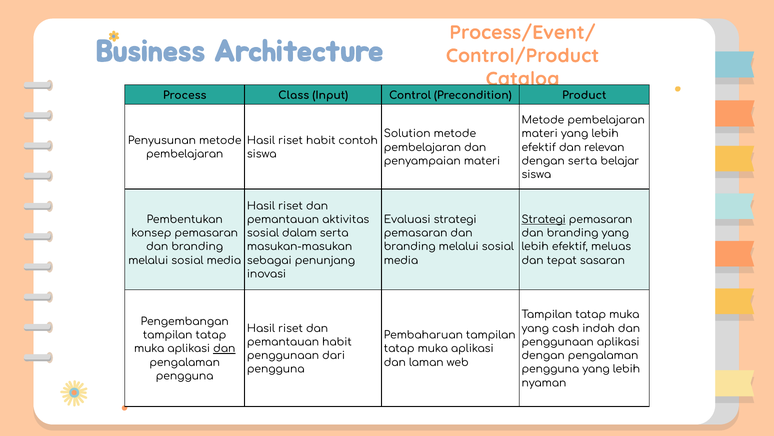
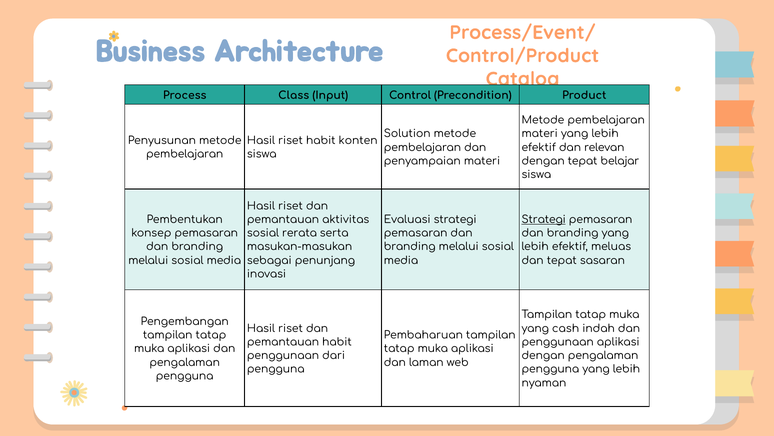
contoh: contoh -> konten
dengan serta: serta -> tepat
dalam: dalam -> rerata
dan at (224, 348) underline: present -> none
